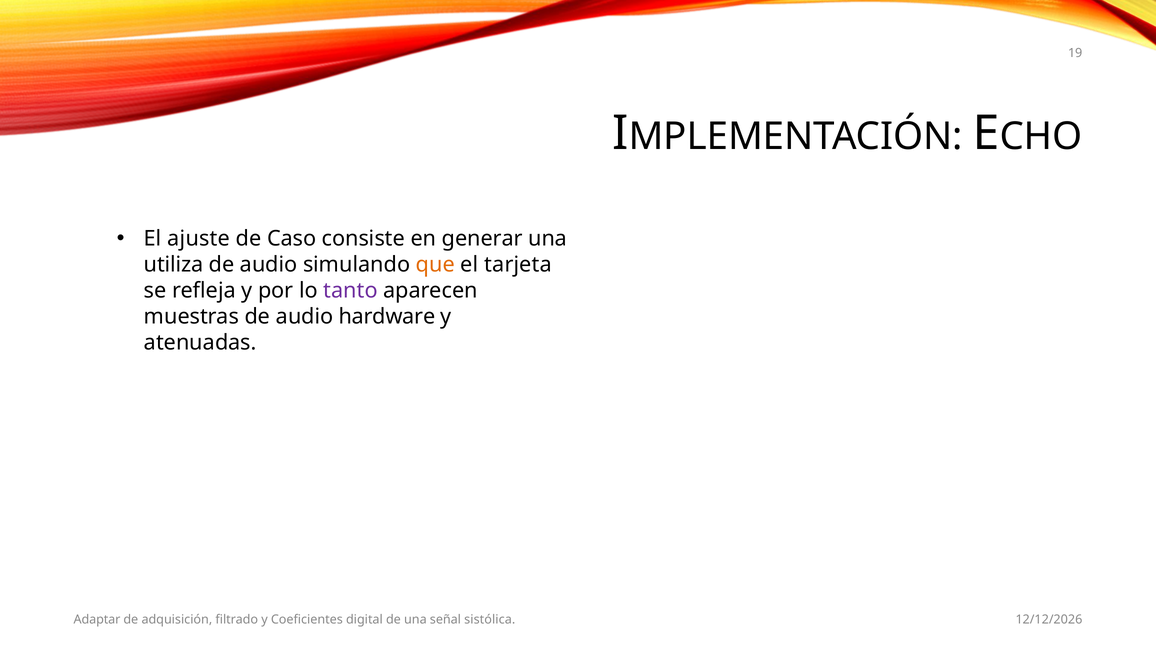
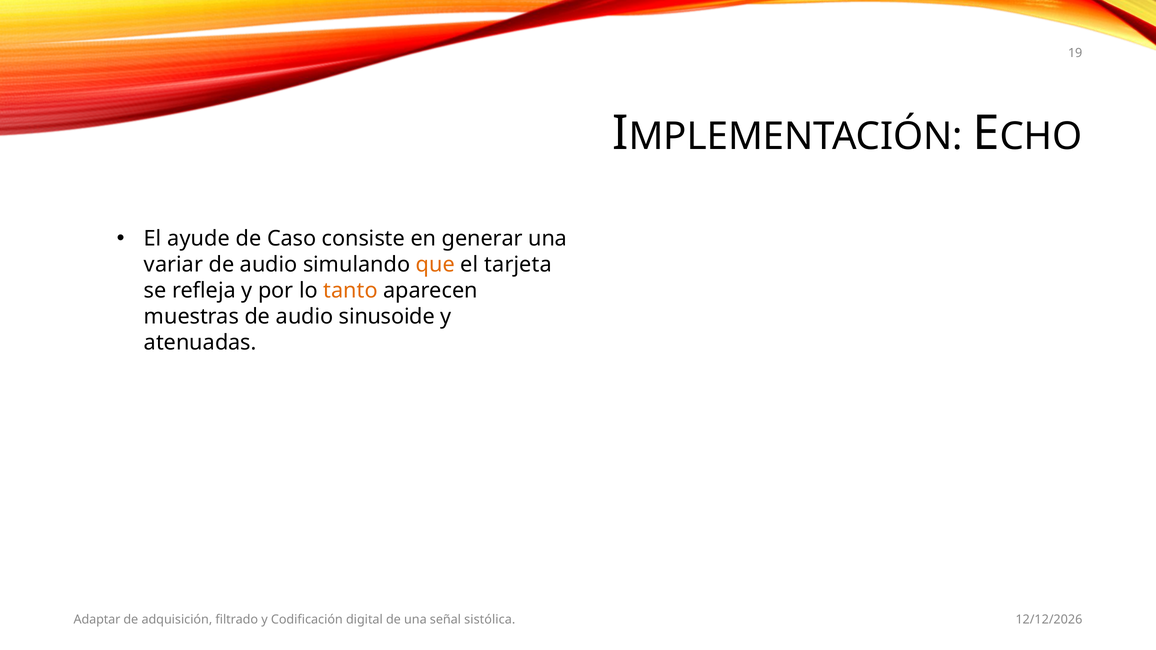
ajuste: ajuste -> ayude
utiliza: utiliza -> variar
tanto colour: purple -> orange
hardware: hardware -> sinusoide
Coeficientes: Coeficientes -> Codificación
